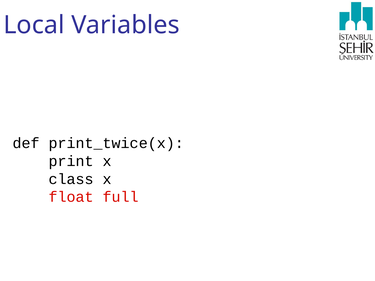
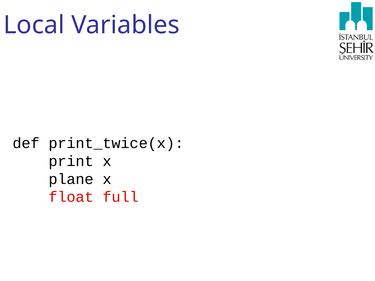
class: class -> plane
